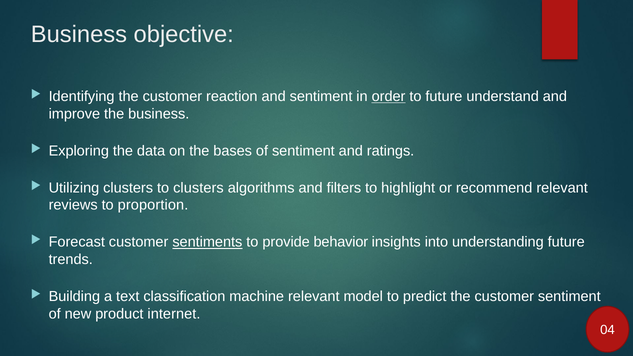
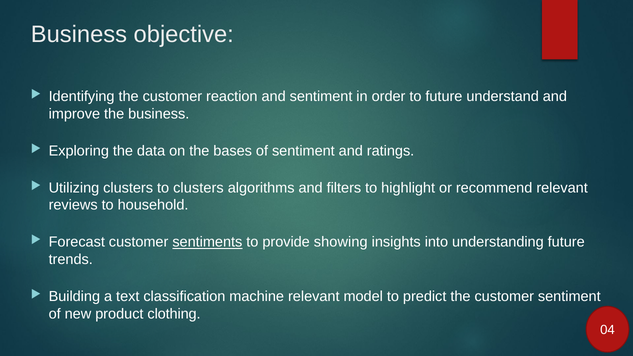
order underline: present -> none
proportion: proportion -> household
behavior: behavior -> showing
internet: internet -> clothing
